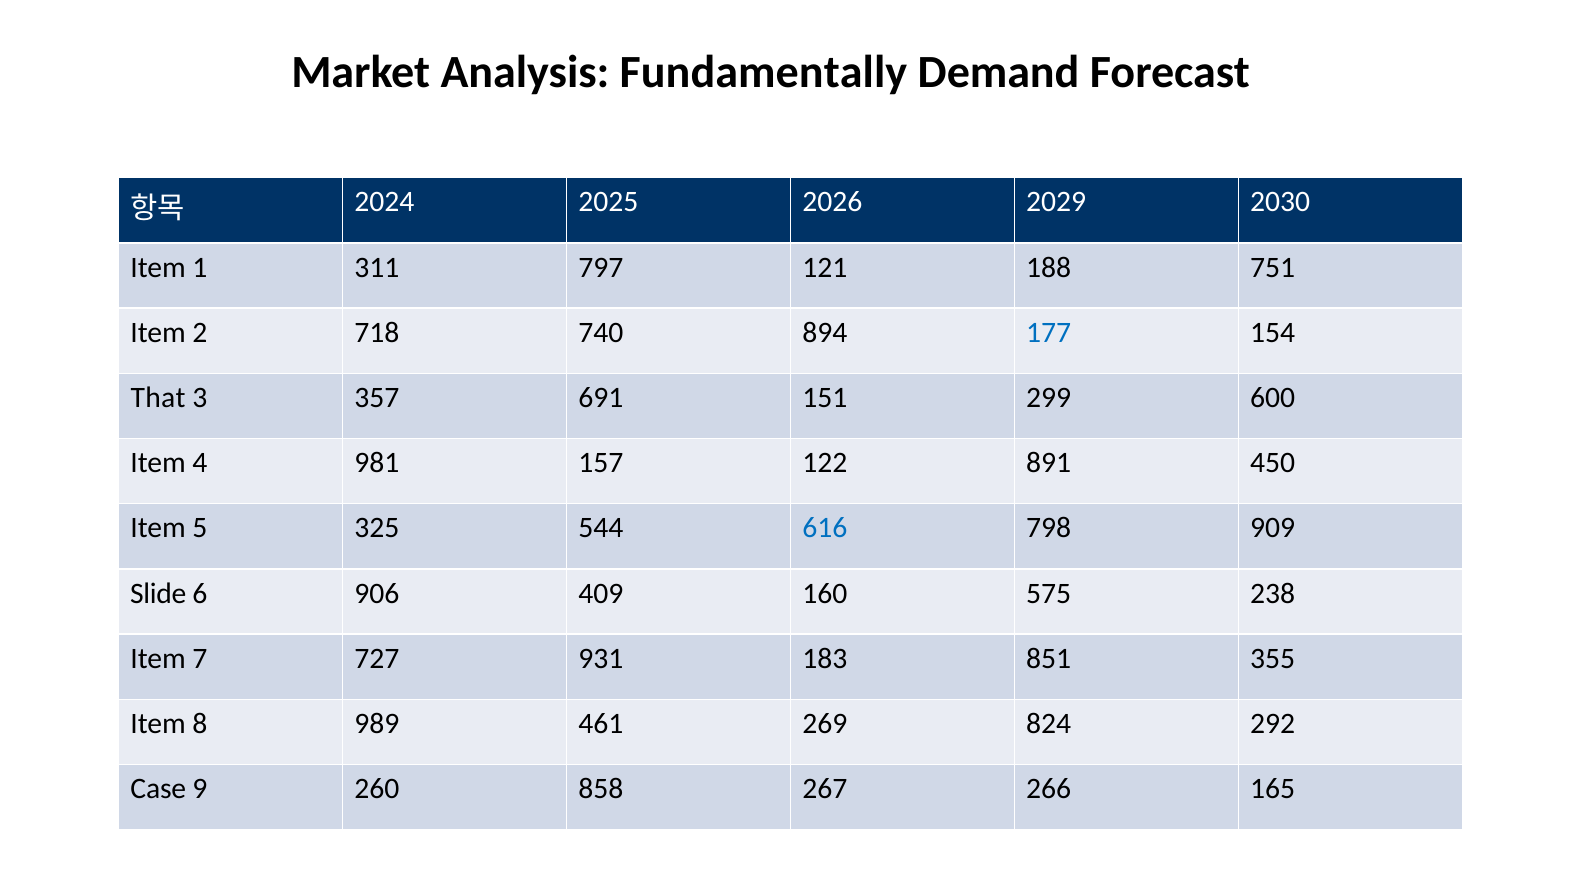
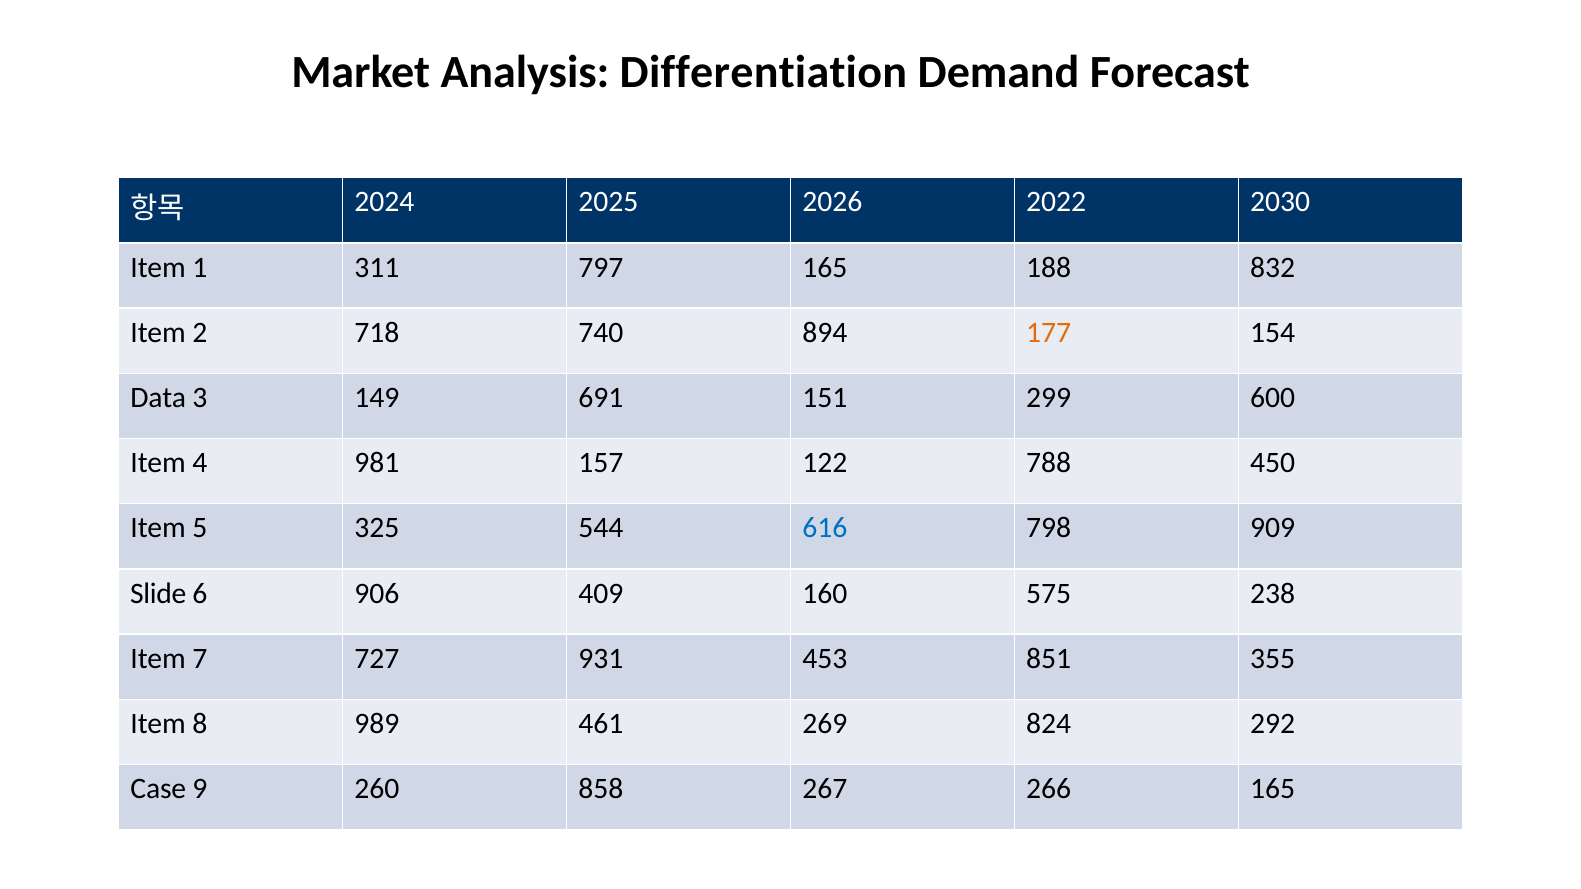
Fundamentally: Fundamentally -> Differentiation
2029: 2029 -> 2022
797 121: 121 -> 165
751: 751 -> 832
177 colour: blue -> orange
That: That -> Data
357: 357 -> 149
891: 891 -> 788
183: 183 -> 453
